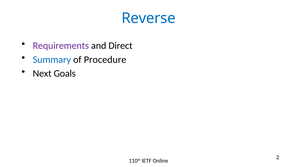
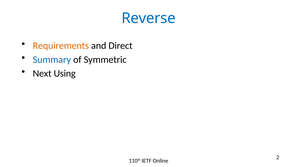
Requirements colour: purple -> orange
Procedure: Procedure -> Symmetric
Goals: Goals -> Using
